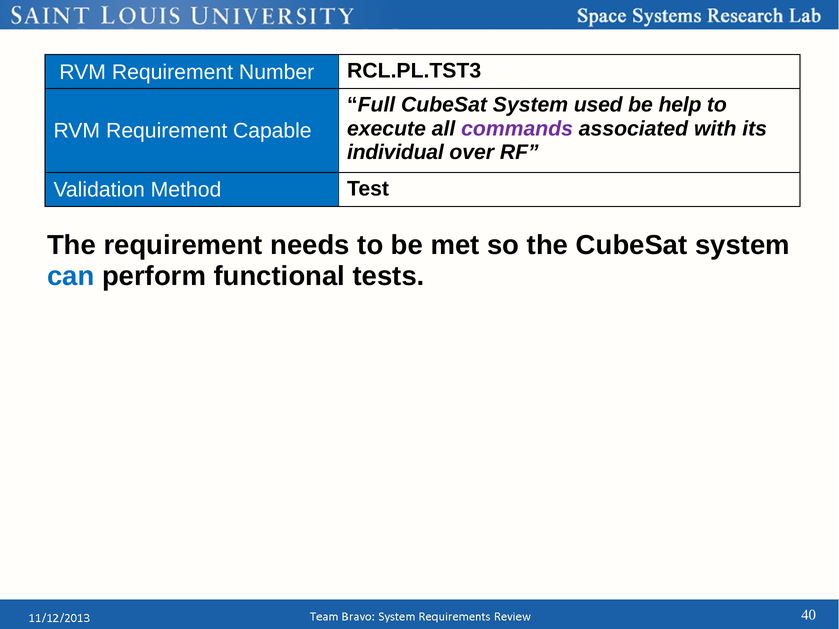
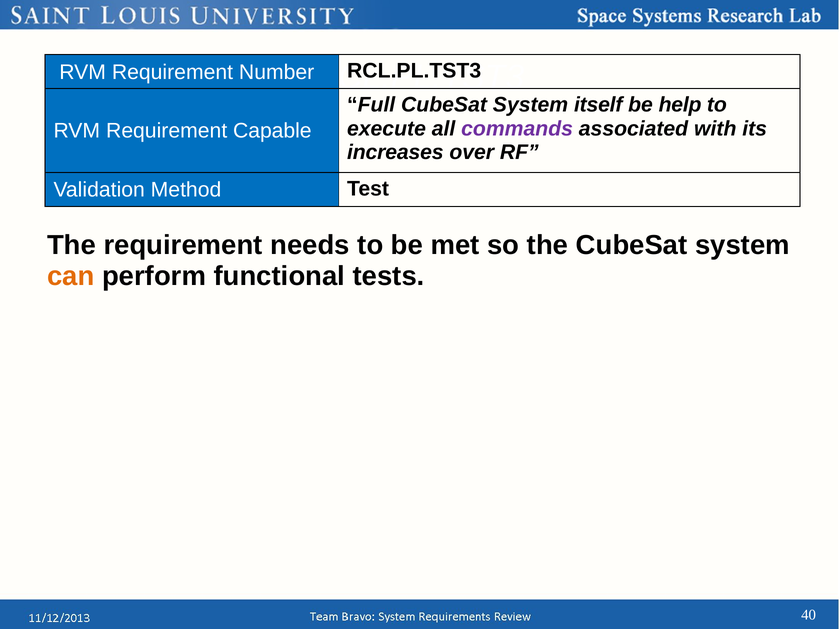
used: used -> itself
individual: individual -> increases
can colour: blue -> orange
